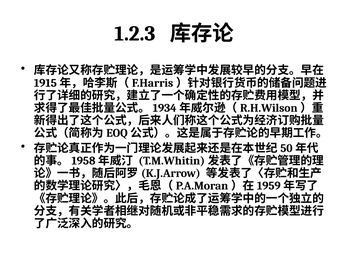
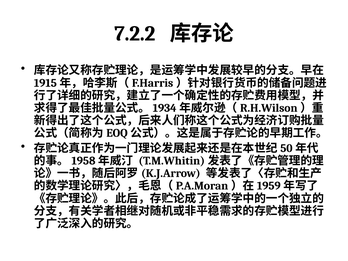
1.2.3: 1.2.3 -> 7.2.2
